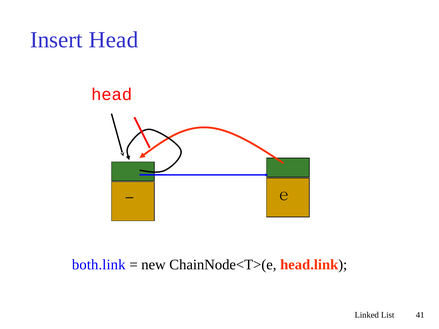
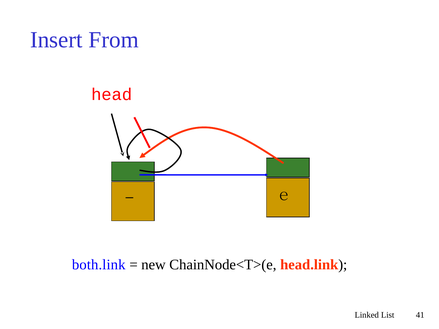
Insert Head: Head -> From
